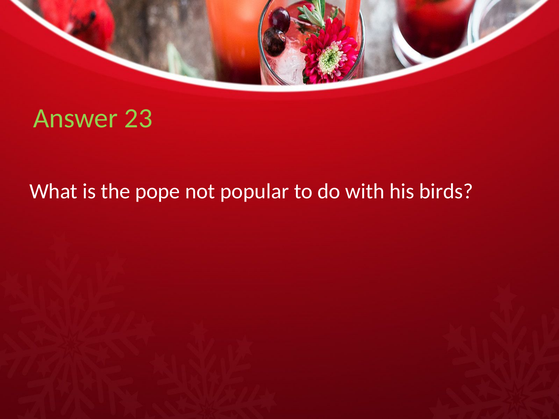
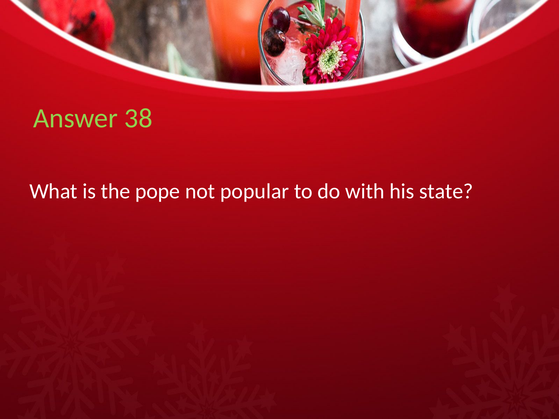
23: 23 -> 38
birds: birds -> state
